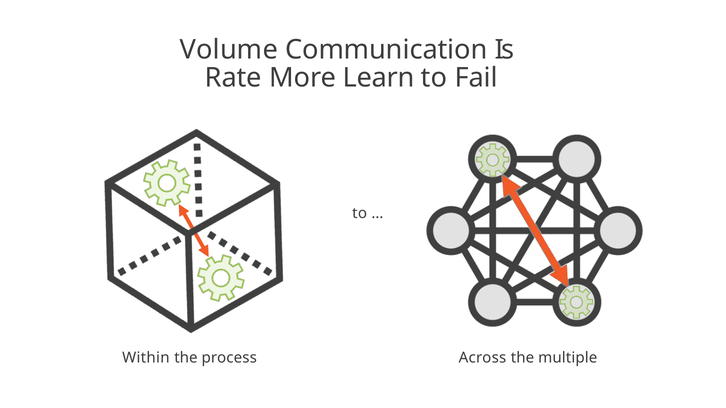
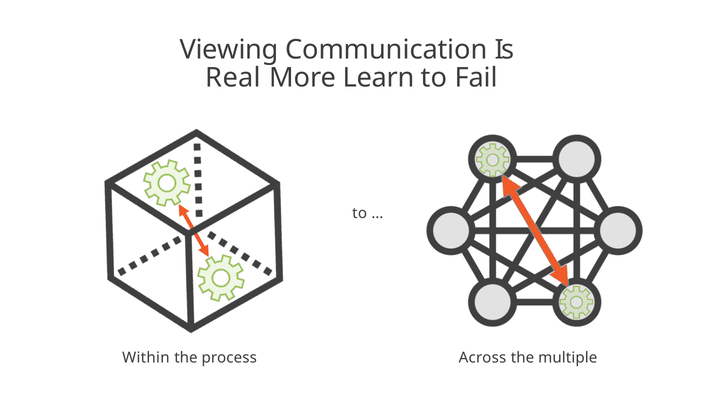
Volume: Volume -> Viewing
Rate: Rate -> Real
